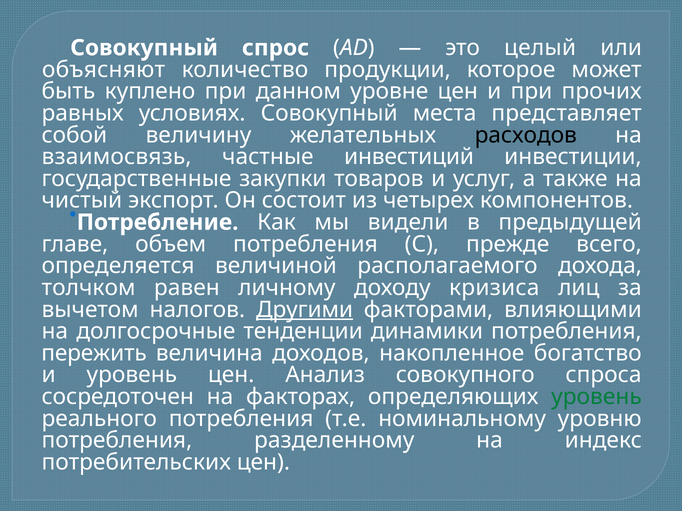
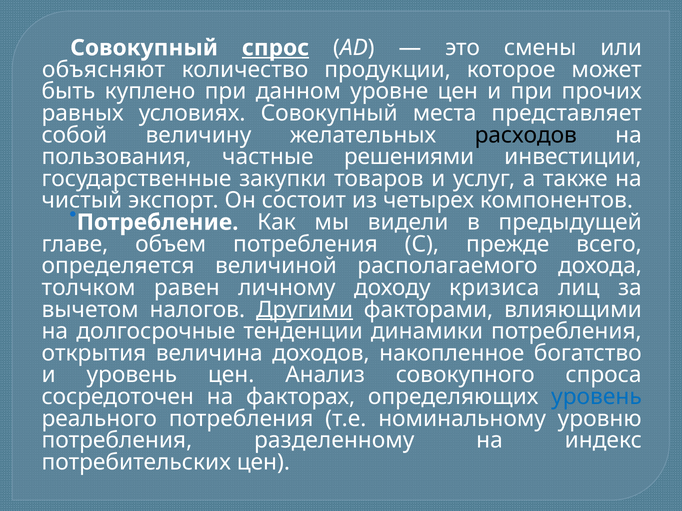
спрос underline: none -> present
целый: целый -> смены
взаимосвязь: взаимосвязь -> пользования
инвестиций: инвестиций -> решениями
пережить: пережить -> открытия
уровень at (597, 397) colour: green -> blue
